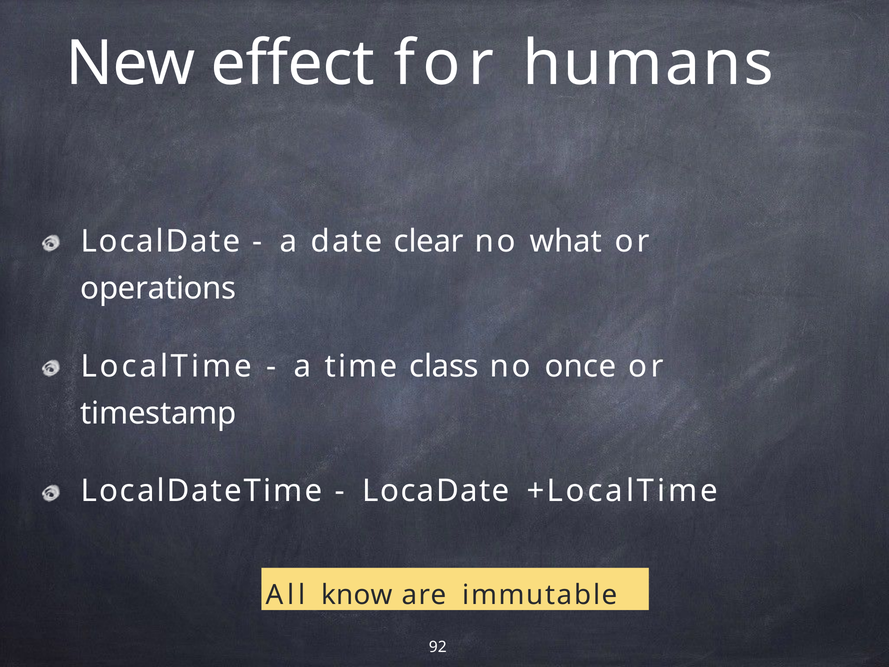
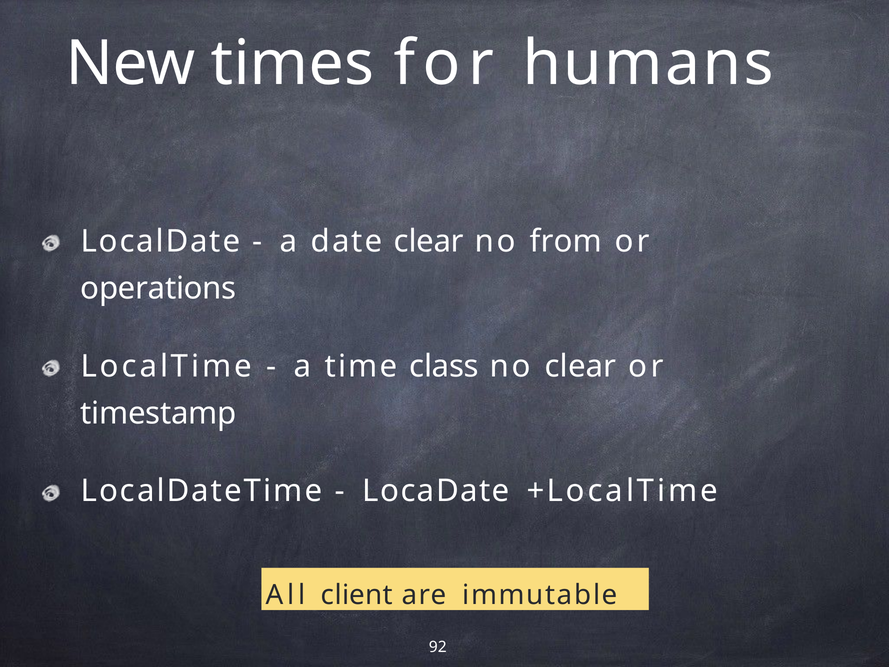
effect: effect -> times
what: what -> from
no once: once -> clear
know: know -> client
